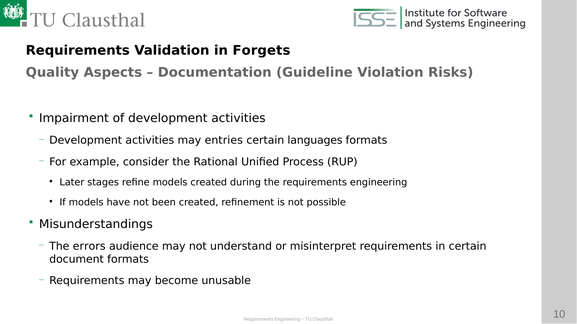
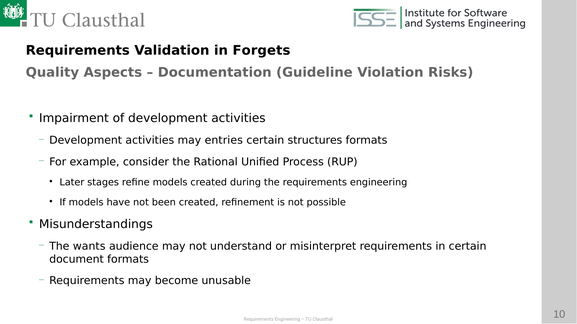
languages: languages -> structures
errors: errors -> wants
